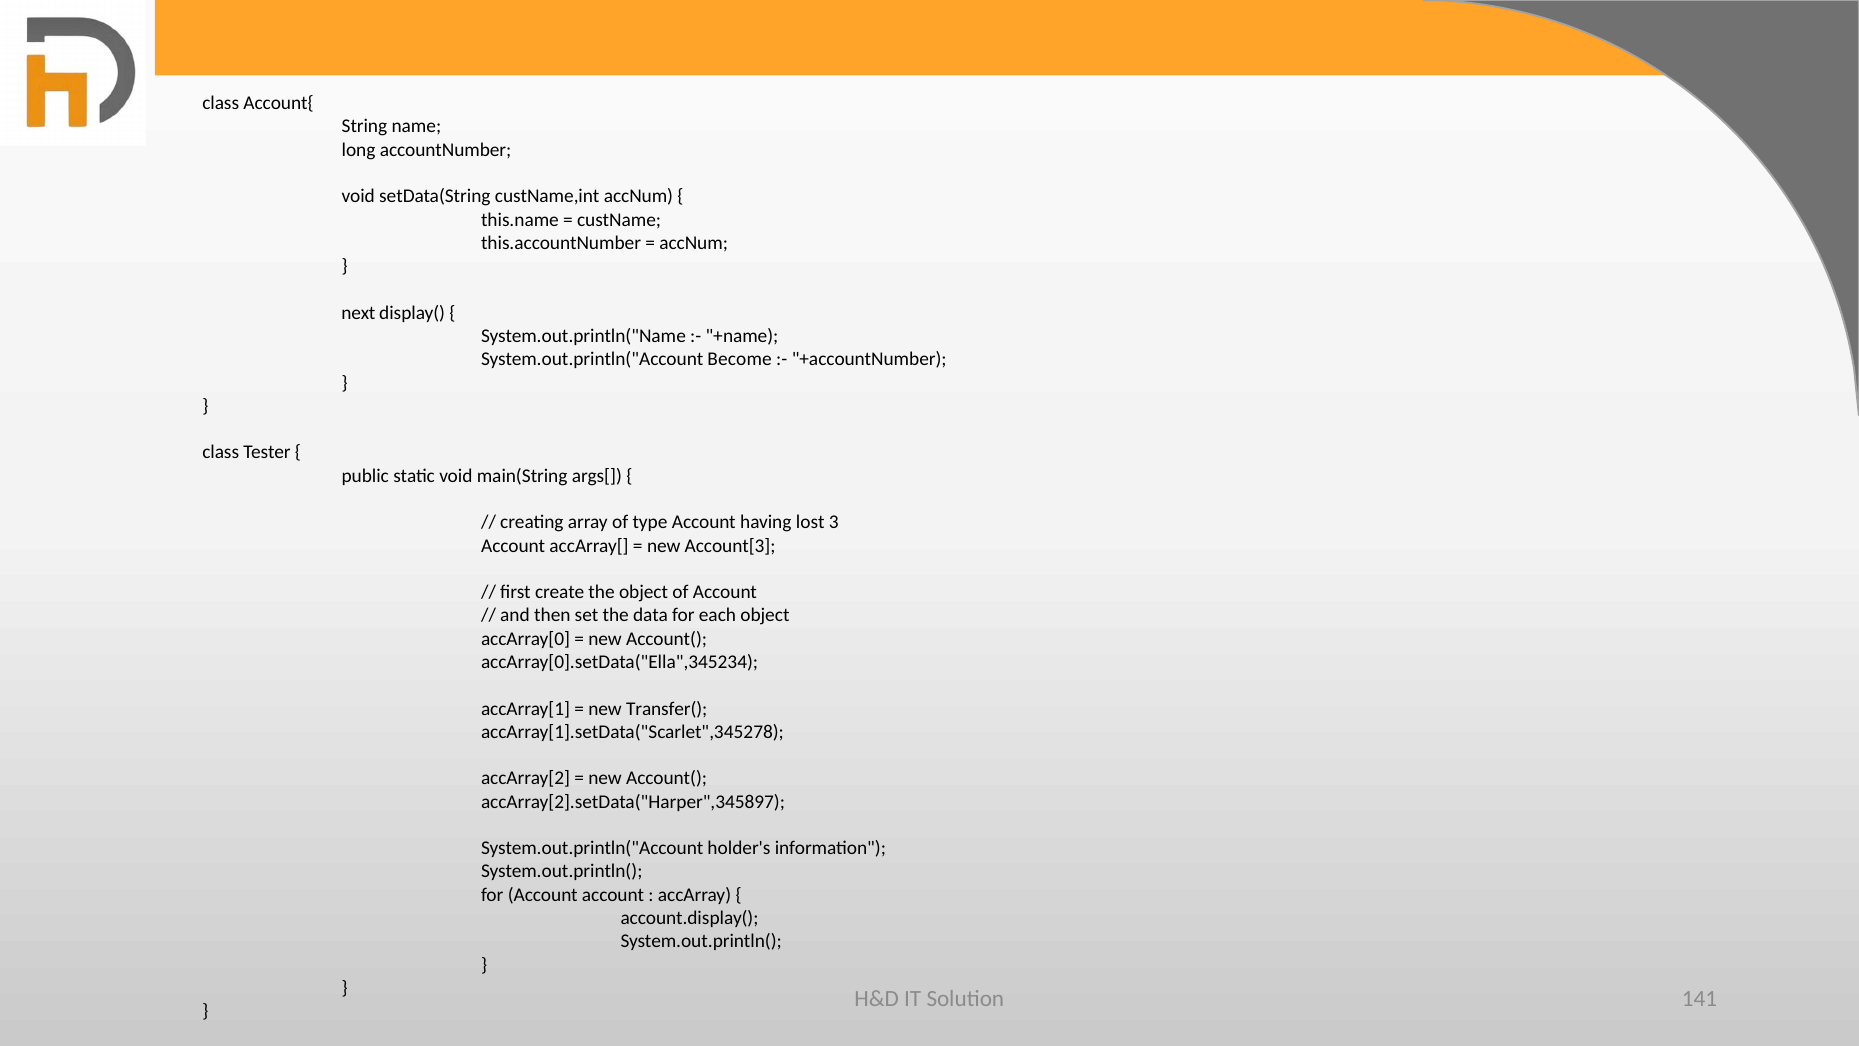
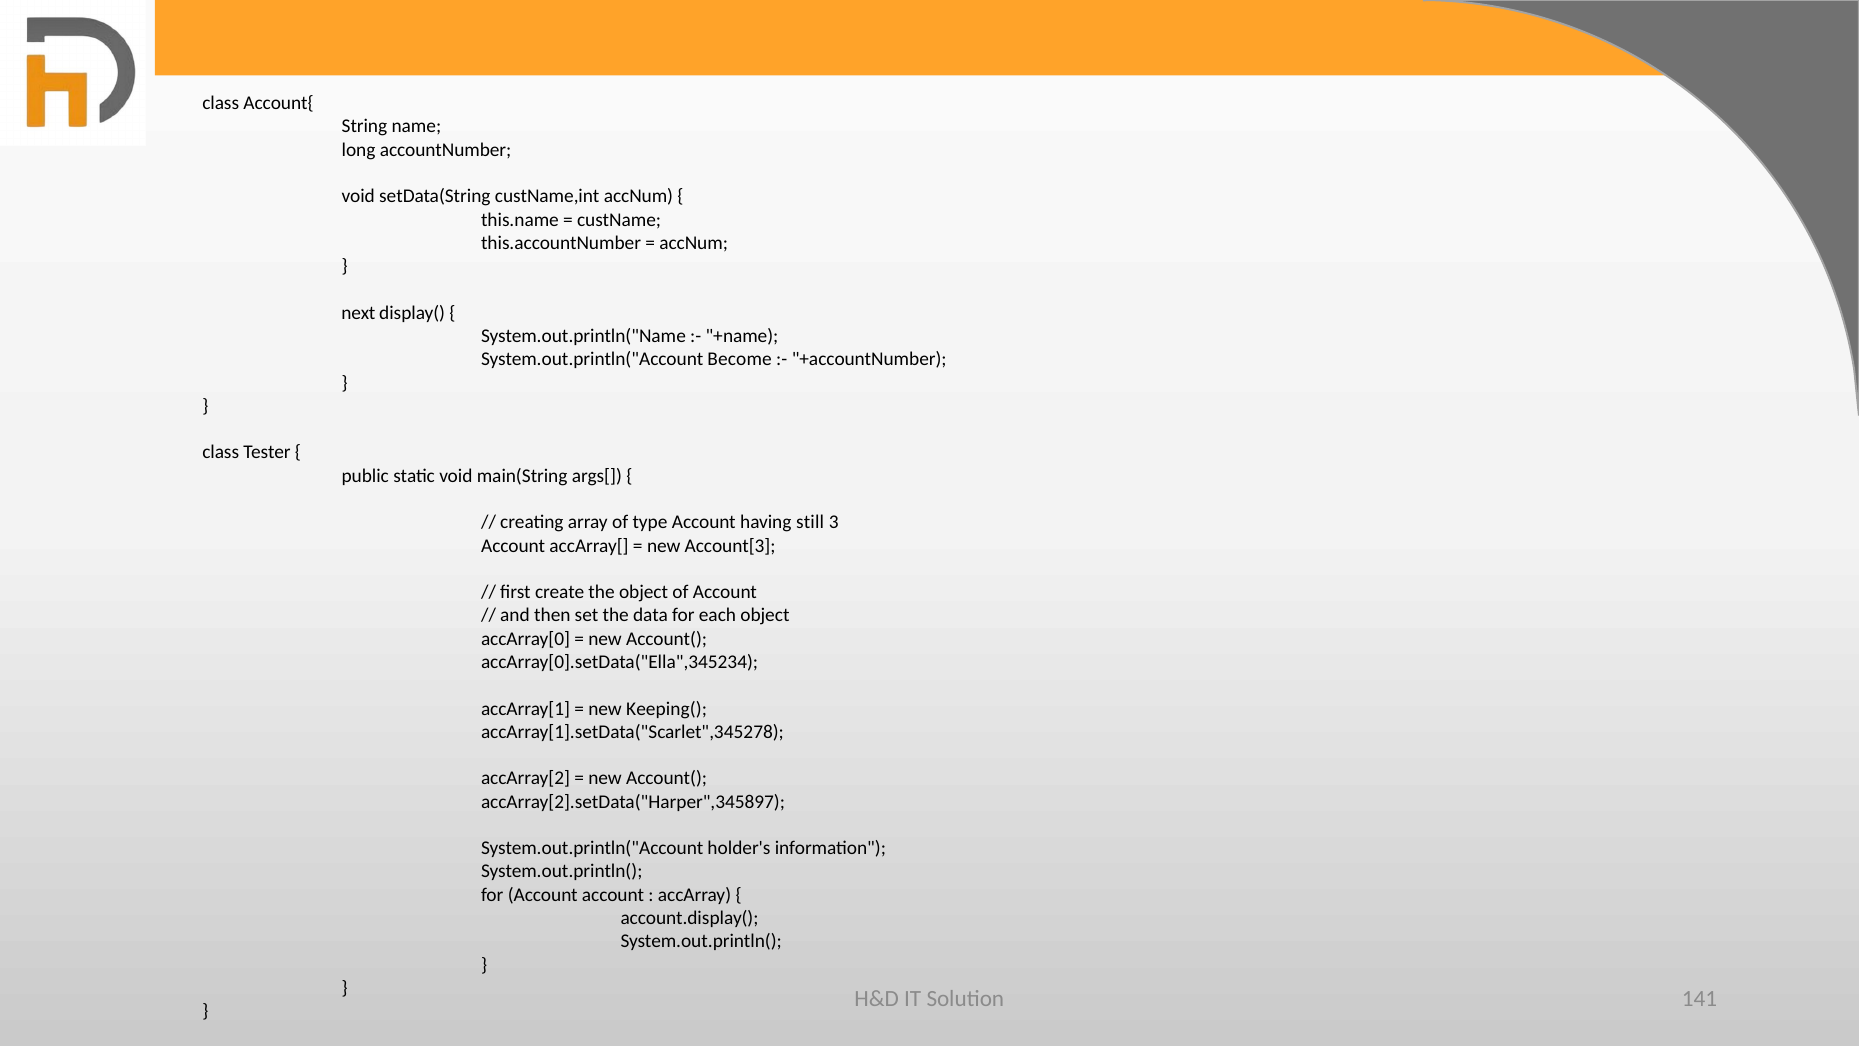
lost: lost -> still
Transfer(: Transfer( -> Keeping(
